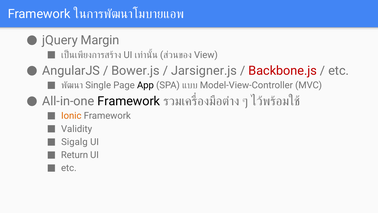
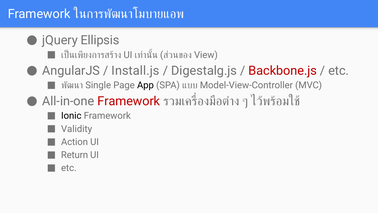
Margin: Margin -> Ellipsis
Bower.js: Bower.js -> Install.js
Jarsigner.js: Jarsigner.js -> Digestalg.js
Framework at (129, 101) colour: black -> red
Ionic colour: orange -> black
Sigalg: Sigalg -> Action
